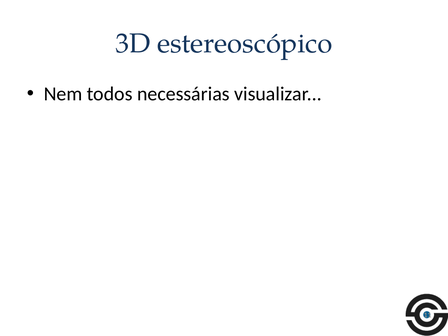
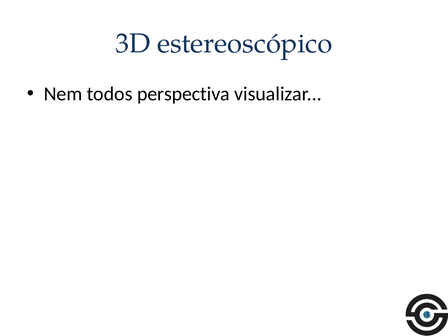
necessárias: necessárias -> perspectiva
